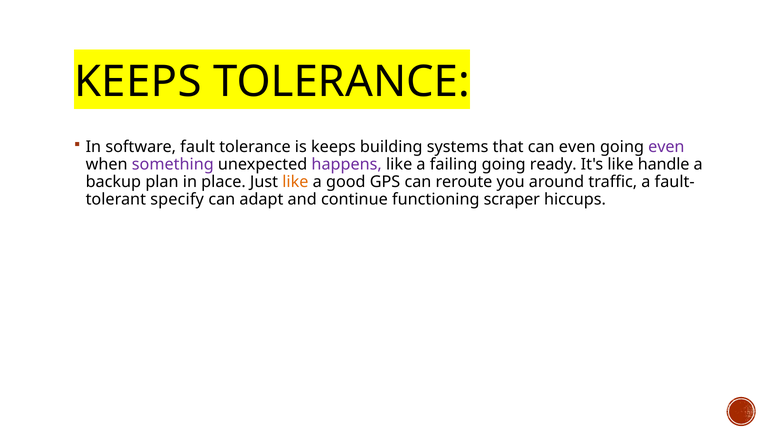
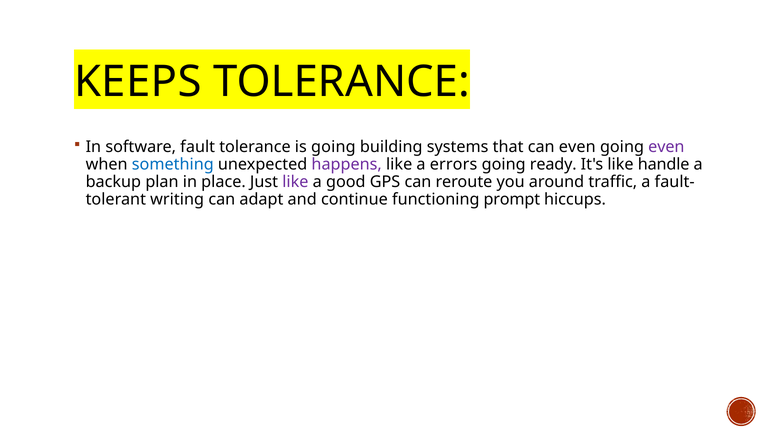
is keeps: keeps -> going
something colour: purple -> blue
failing: failing -> errors
like at (295, 182) colour: orange -> purple
specify: specify -> writing
scraper: scraper -> prompt
